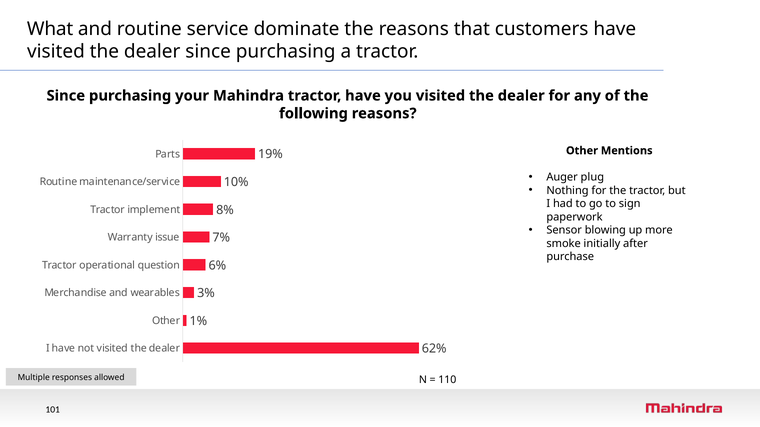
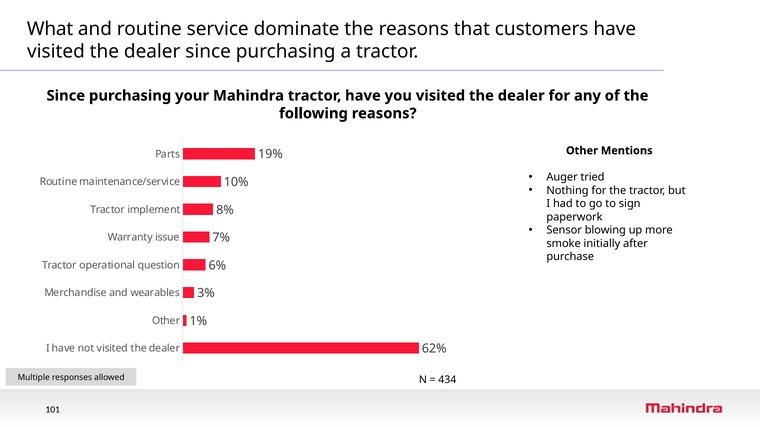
plug: plug -> tried
110: 110 -> 434
